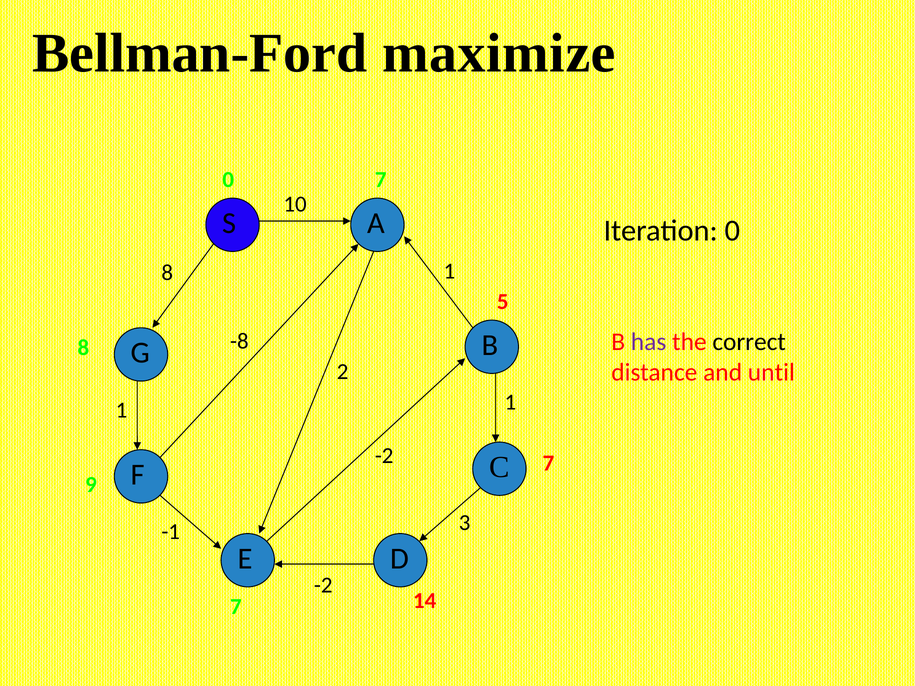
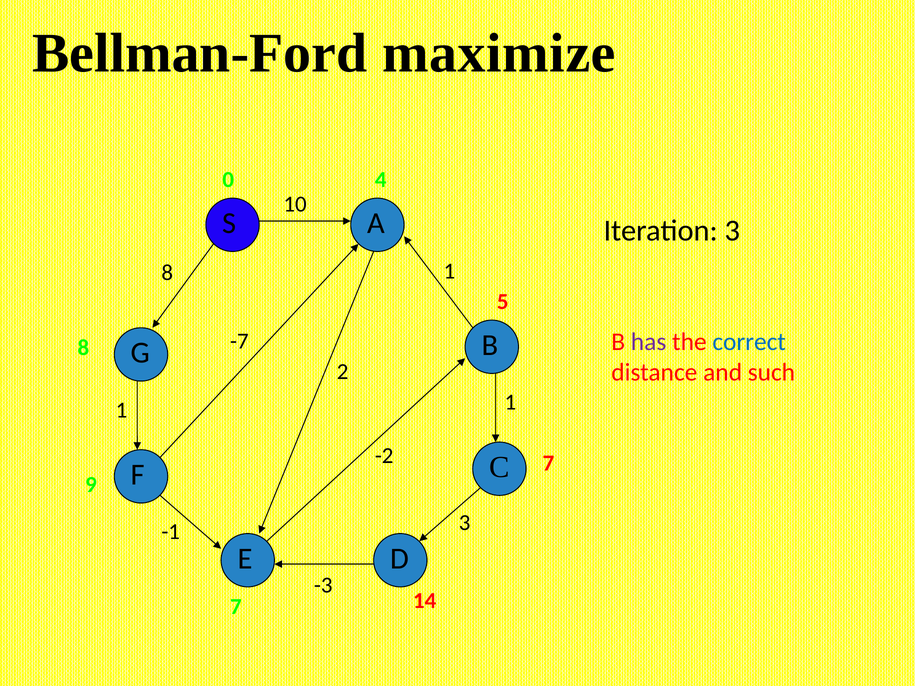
0 7: 7 -> 4
Iteration 0: 0 -> 3
correct colour: black -> blue
-8: -8 -> -7
until: until -> such
-2 at (323, 585): -2 -> -3
